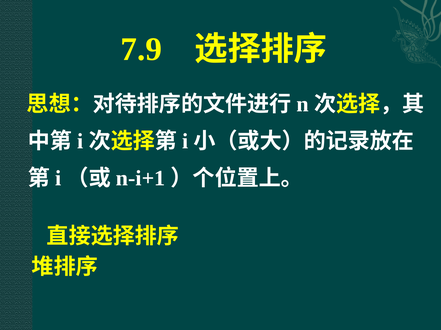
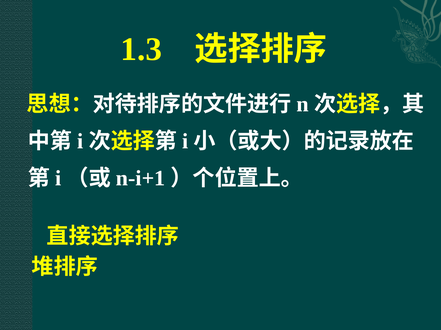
7.9: 7.9 -> 1.3
